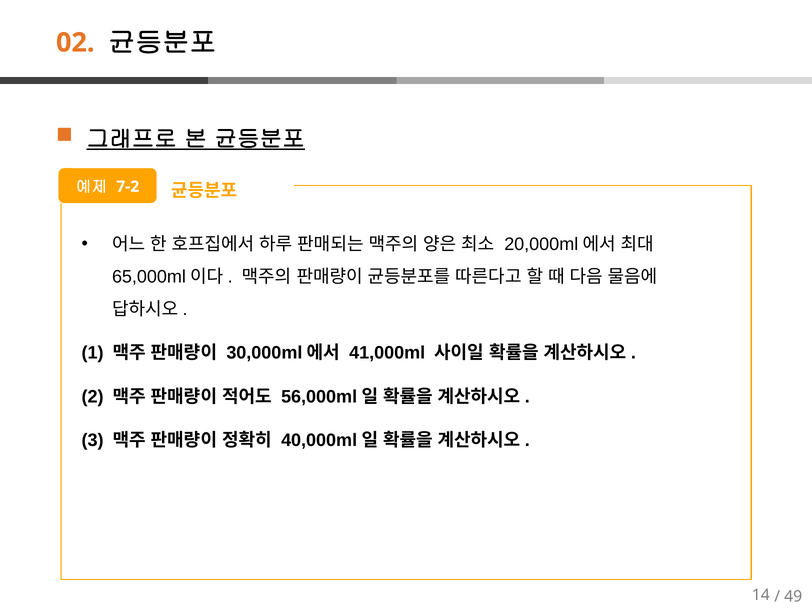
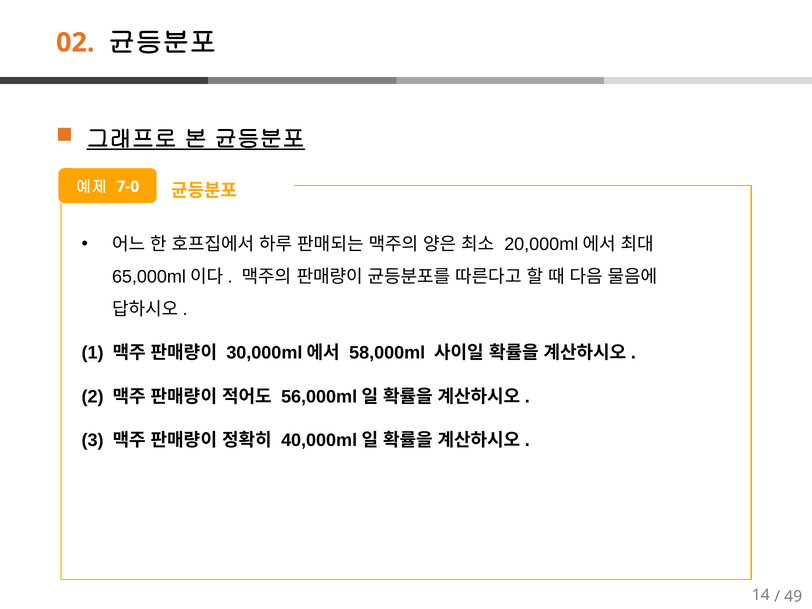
7-2: 7-2 -> 7-0
41,000ml: 41,000ml -> 58,000ml
